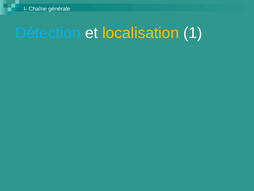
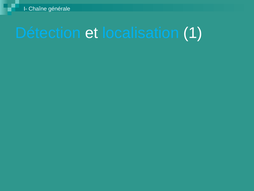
localisation colour: yellow -> light blue
